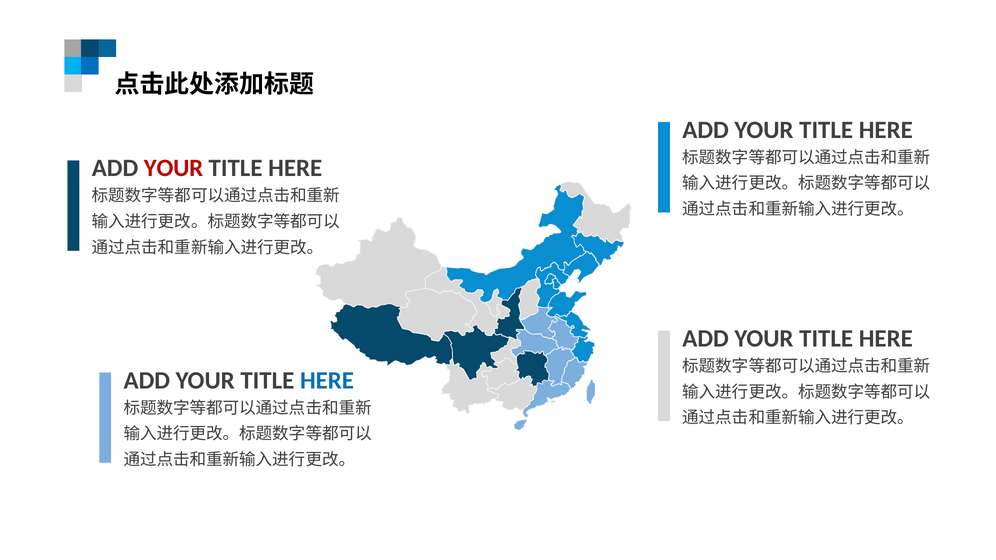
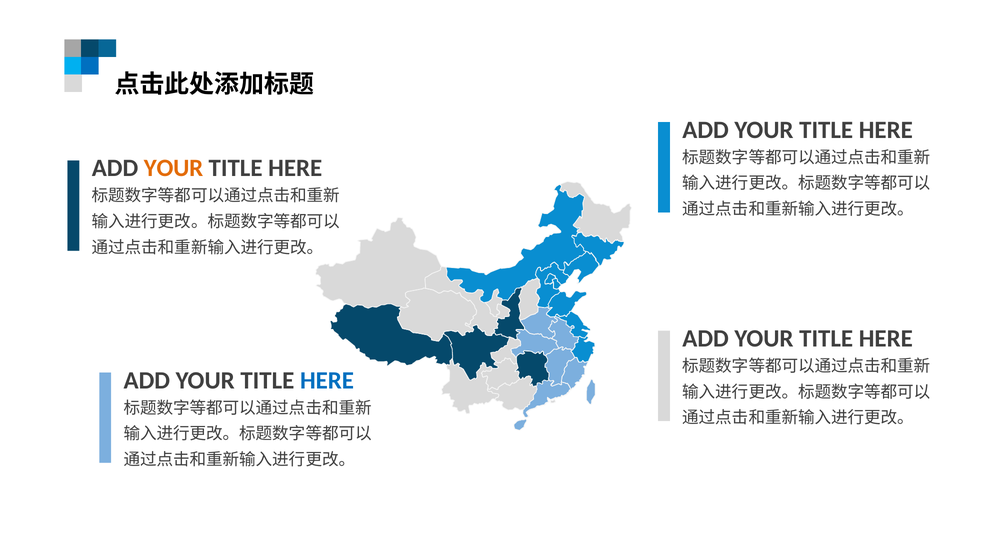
YOUR at (173, 168) colour: red -> orange
